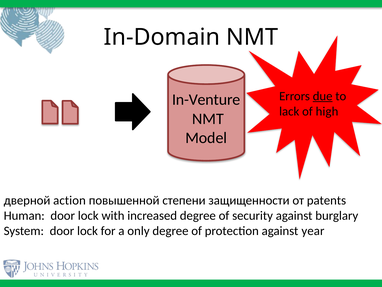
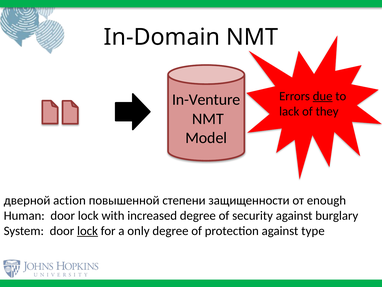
high: high -> they
patents: patents -> enough
lock at (87, 231) underline: none -> present
year: year -> type
